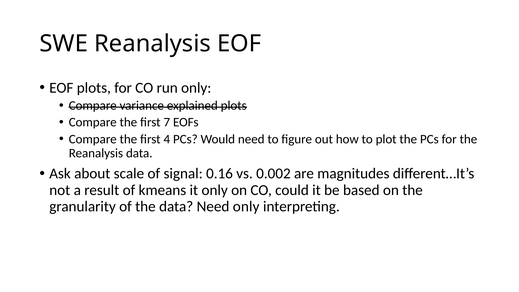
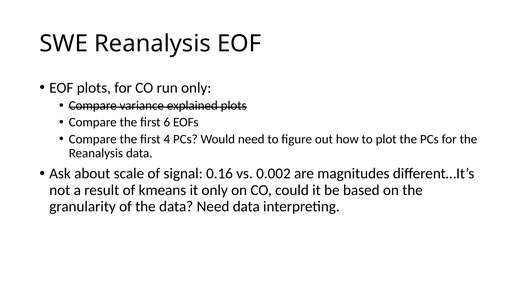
7: 7 -> 6
Need only: only -> data
